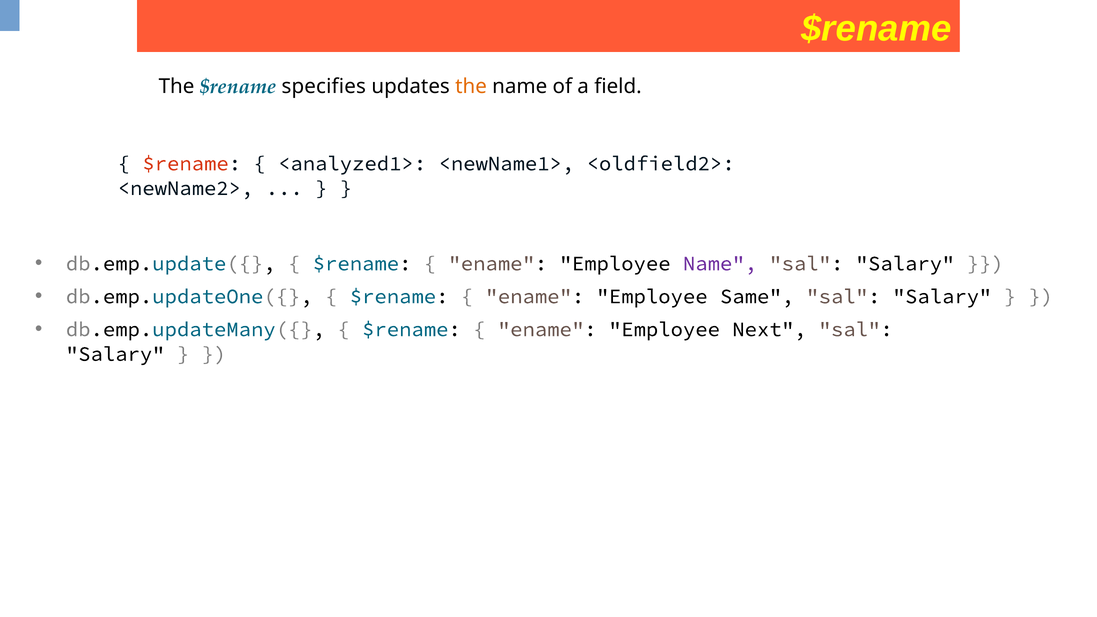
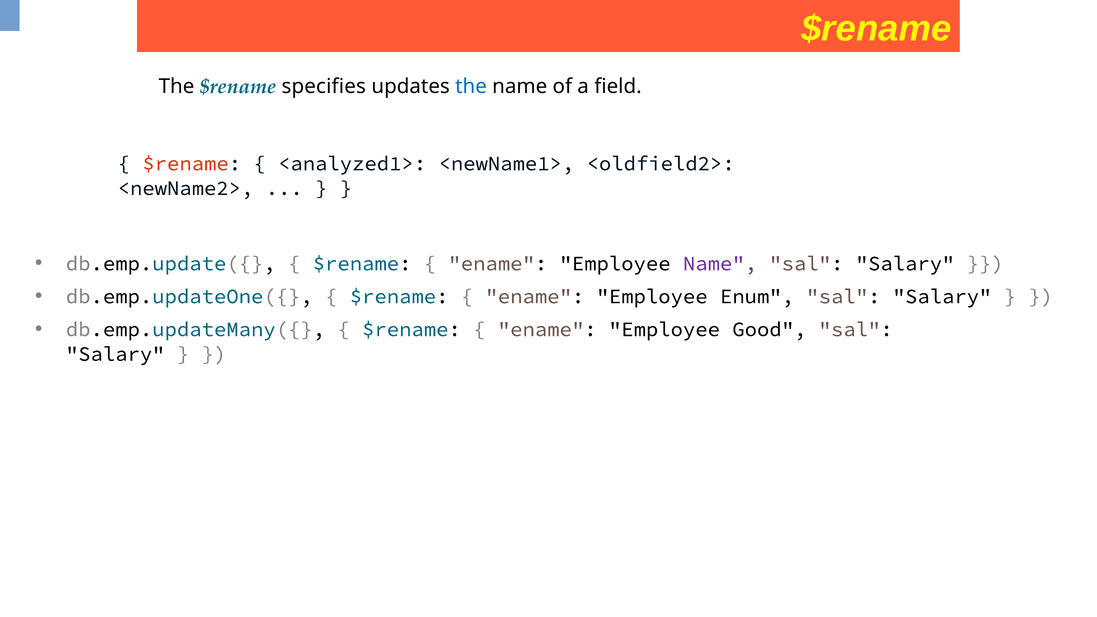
the at (471, 86) colour: orange -> blue
Same: Same -> Enum
Next: Next -> Good
